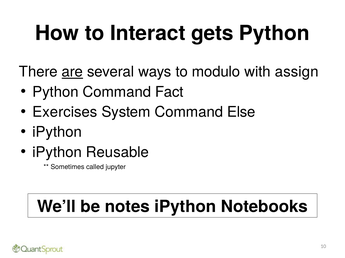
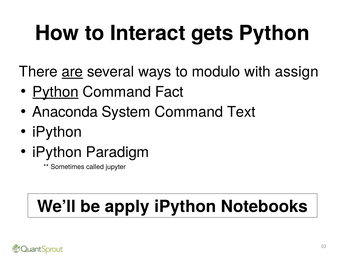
Python at (55, 92) underline: none -> present
Exercises: Exercises -> Anaconda
Else: Else -> Text
Reusable: Reusable -> Paradigm
notes: notes -> apply
